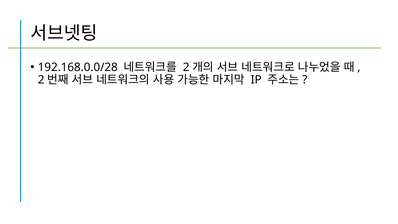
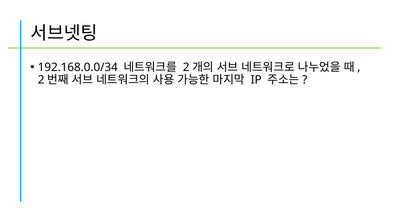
192.168.0.0/28: 192.168.0.0/28 -> 192.168.0.0/34
